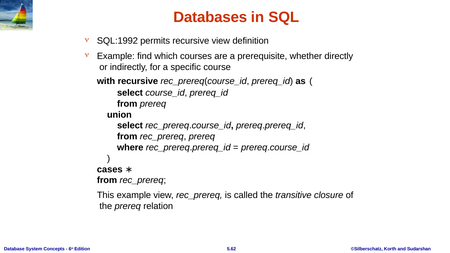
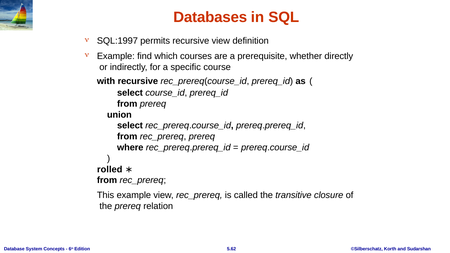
SQL:1992: SQL:1992 -> SQL:1997
cases: cases -> rolled
